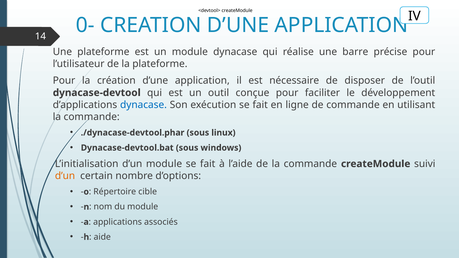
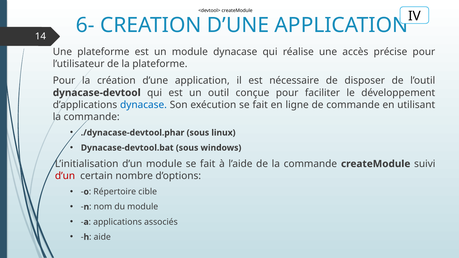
0-: 0- -> 6-
barre: barre -> accès
d’un at (65, 176) colour: orange -> red
